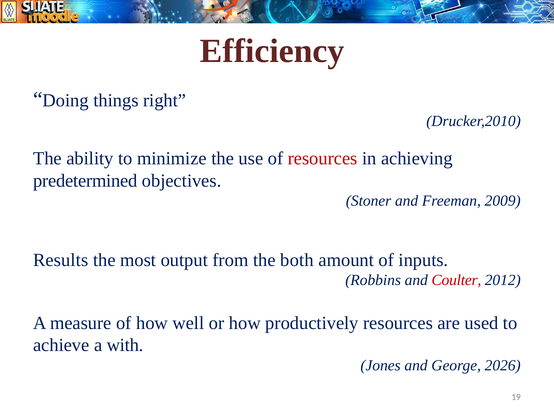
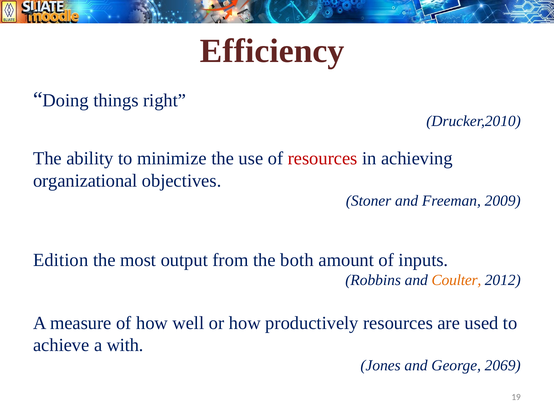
predetermined: predetermined -> organizational
Results: Results -> Edition
Coulter colour: red -> orange
2026: 2026 -> 2069
